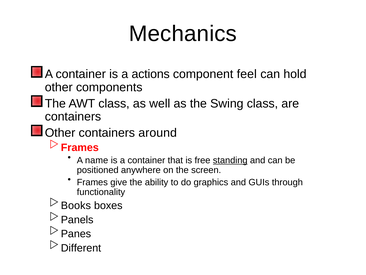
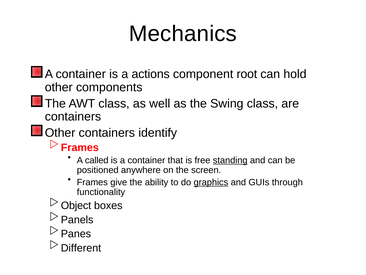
feel: feel -> root
around: around -> identify
name: name -> called
graphics underline: none -> present
Books: Books -> Object
